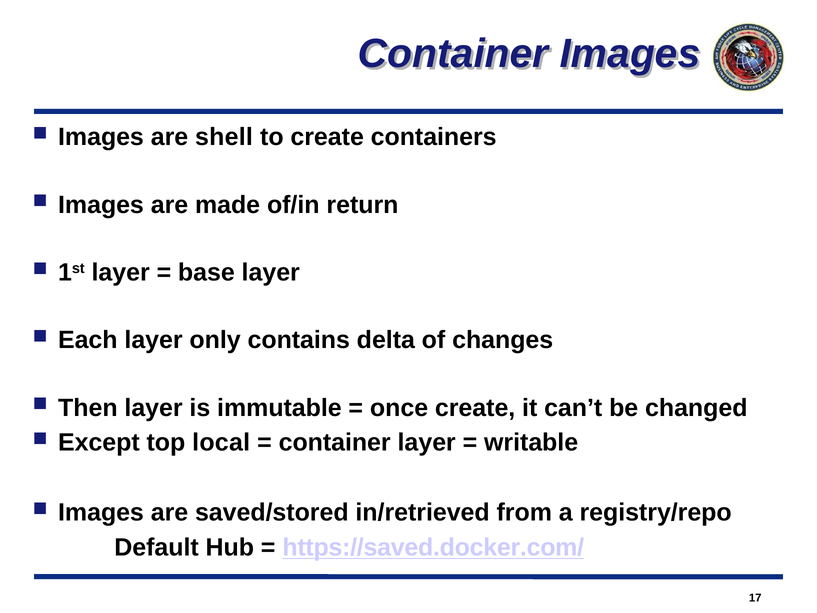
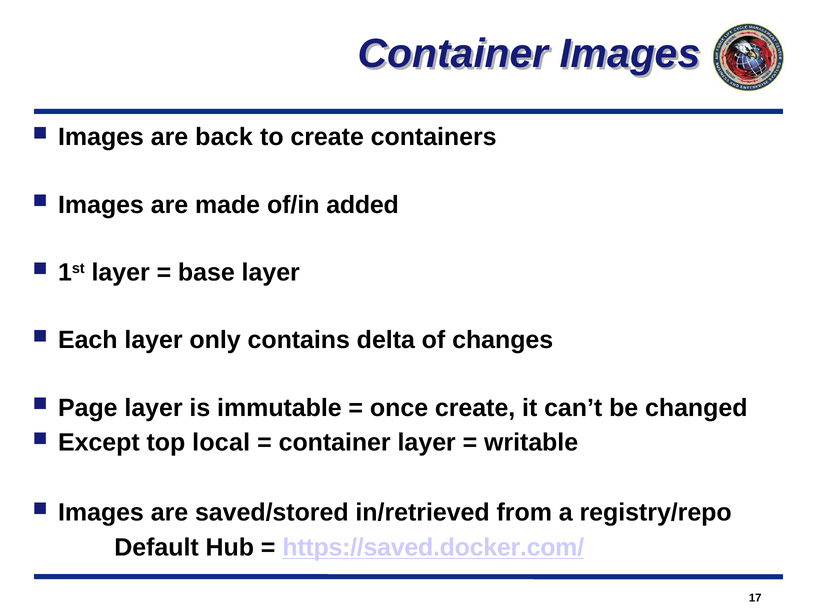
shell: shell -> back
return: return -> added
Then: Then -> Page
